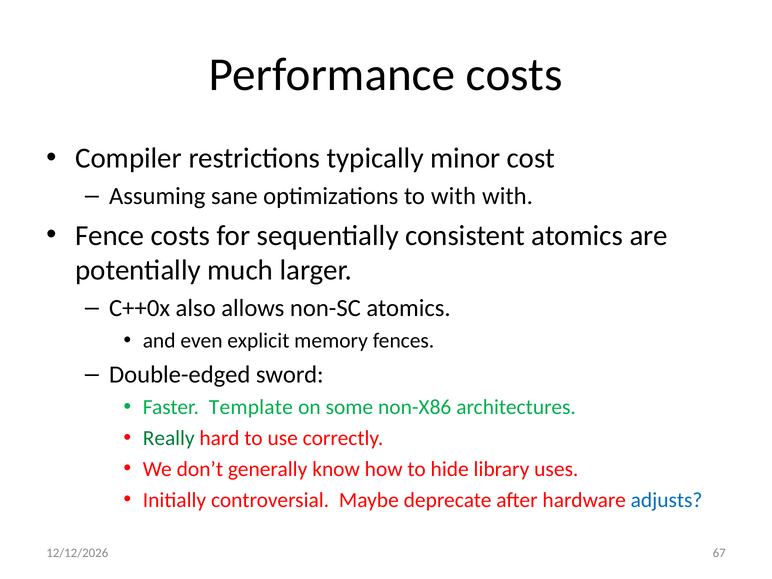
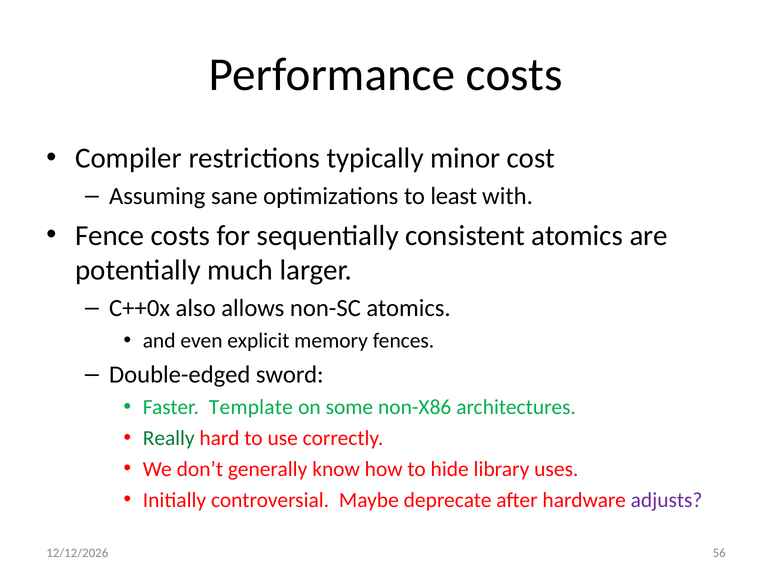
to with: with -> least
adjusts colour: blue -> purple
67: 67 -> 56
